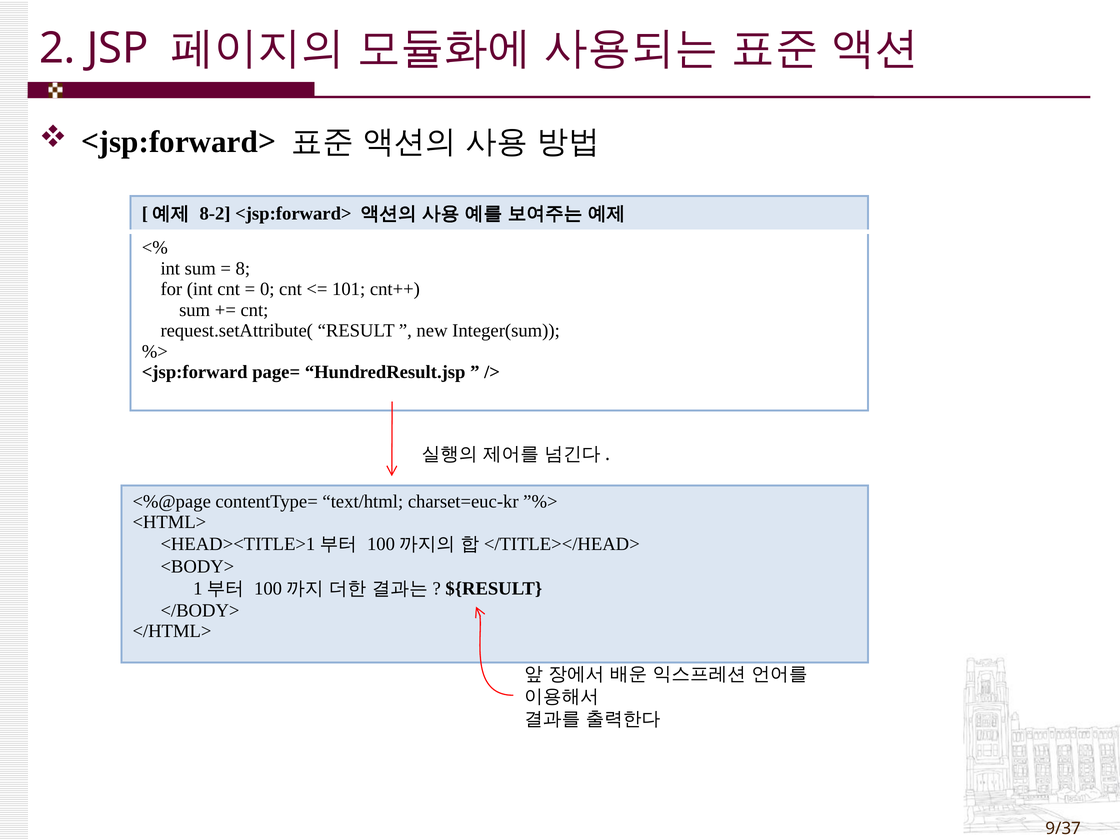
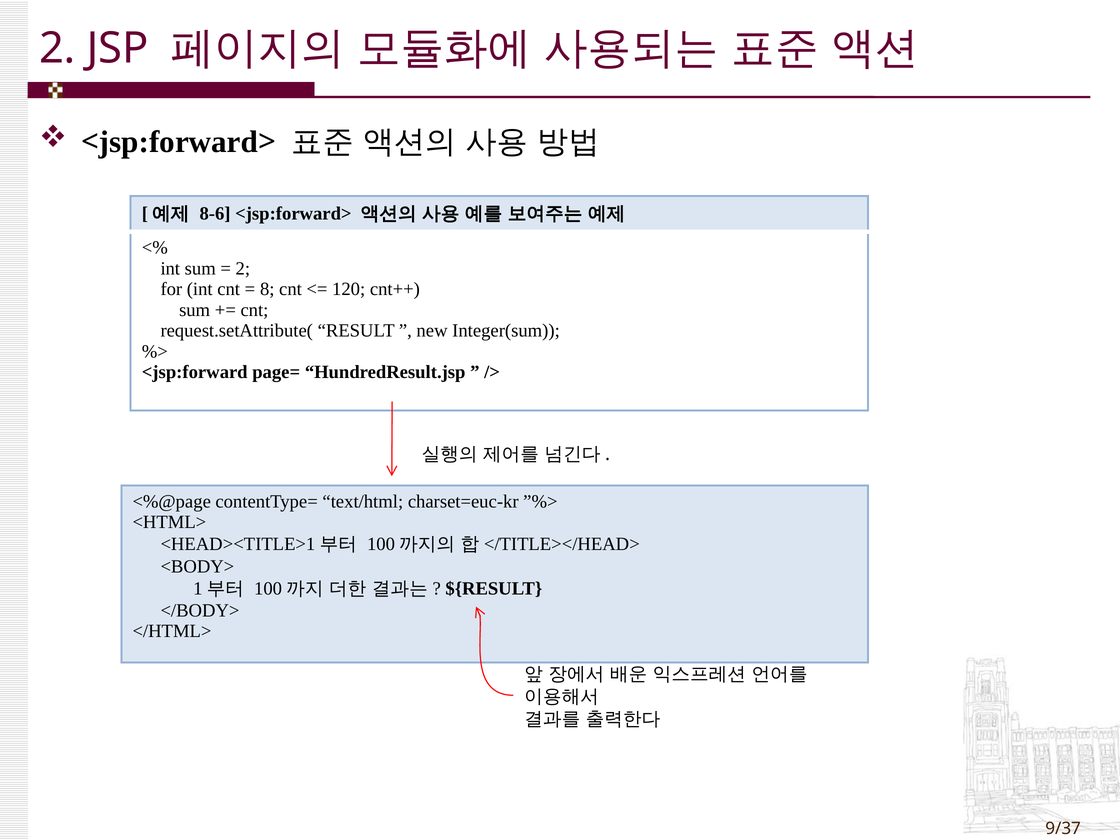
8-2: 8-2 -> 8-6
8 at (243, 269): 8 -> 2
0: 0 -> 8
101: 101 -> 120
